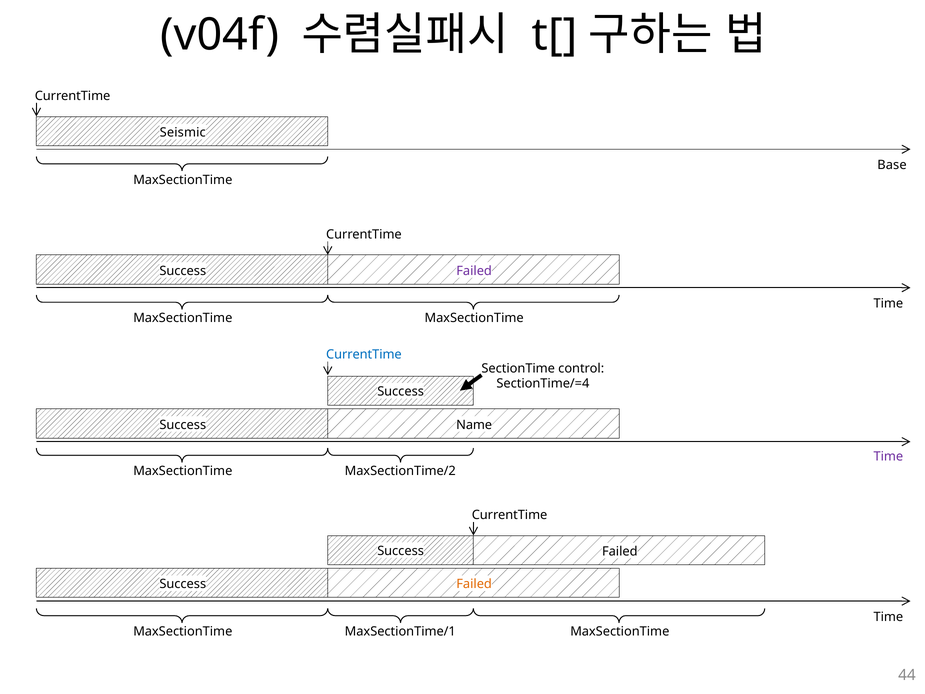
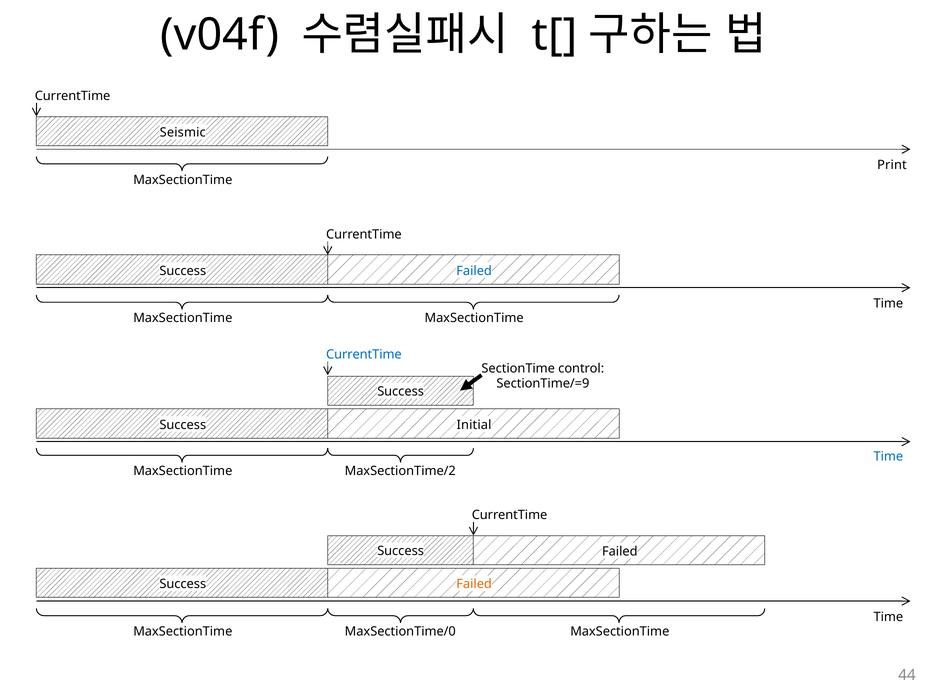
Base: Base -> Print
Failed at (474, 271) colour: purple -> blue
SectionTime/=4: SectionTime/=4 -> SectionTime/=9
Name: Name -> Initial
Time at (888, 457) colour: purple -> blue
MaxSectionTime/1: MaxSectionTime/1 -> MaxSectionTime/0
